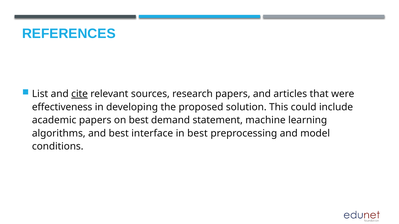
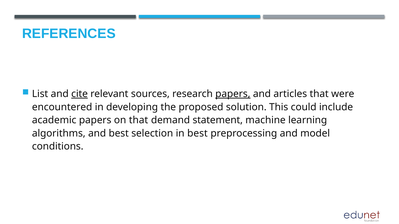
papers at (233, 94) underline: none -> present
effectiveness: effectiveness -> encountered
on best: best -> that
interface: interface -> selection
